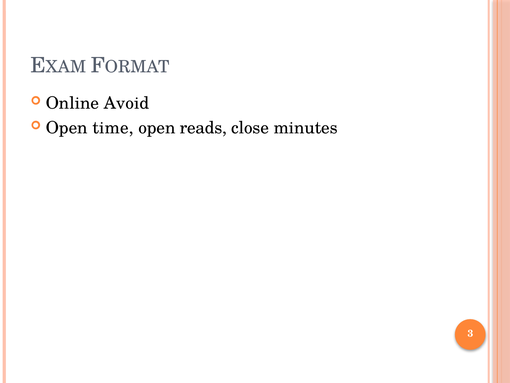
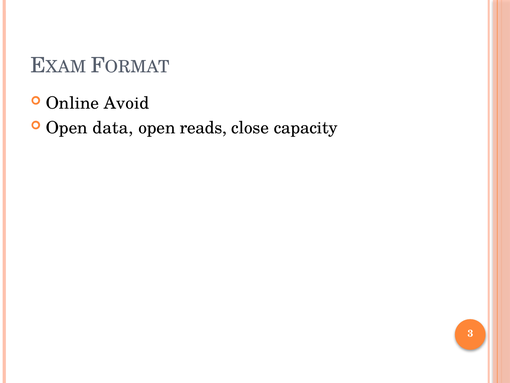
time: time -> data
minutes: minutes -> capacity
